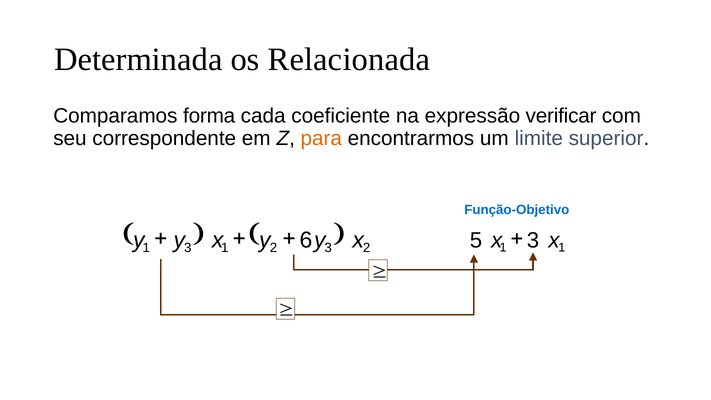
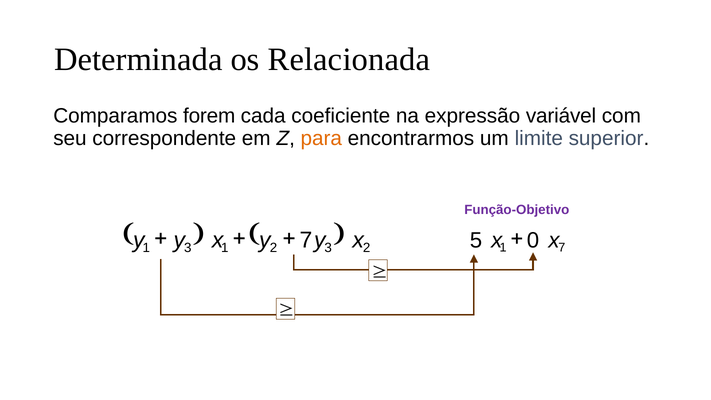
forma: forma -> forem
verificar: verificar -> variável
Função-Objetivo colour: blue -> purple
1 at (562, 248): 1 -> 7
3 at (533, 240): 3 -> 0
1 6: 6 -> 7
